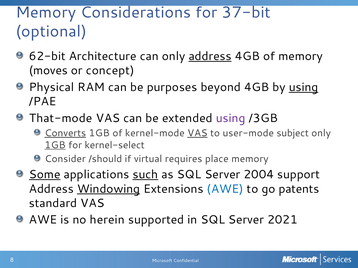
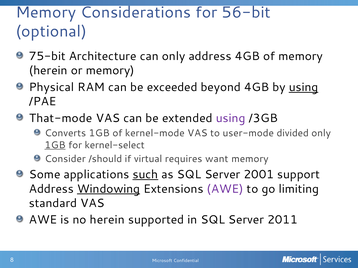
37-bit: 37-bit -> 56-bit
62-bit: 62-bit -> 75-bit
address at (210, 56) underline: present -> none
moves at (48, 71): moves -> herein
or concept: concept -> memory
purposes: purposes -> exceeded
Converts underline: present -> none
VAS at (197, 133) underline: present -> none
subject: subject -> divided
place: place -> want
Some underline: present -> none
2004: 2004 -> 2001
AWE at (225, 189) colour: blue -> purple
patents: patents -> limiting
2021: 2021 -> 2011
